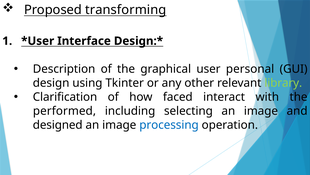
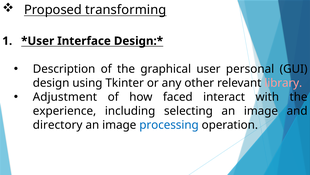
library colour: light green -> pink
Clarification: Clarification -> Adjustment
performed: performed -> experience
designed: designed -> directory
